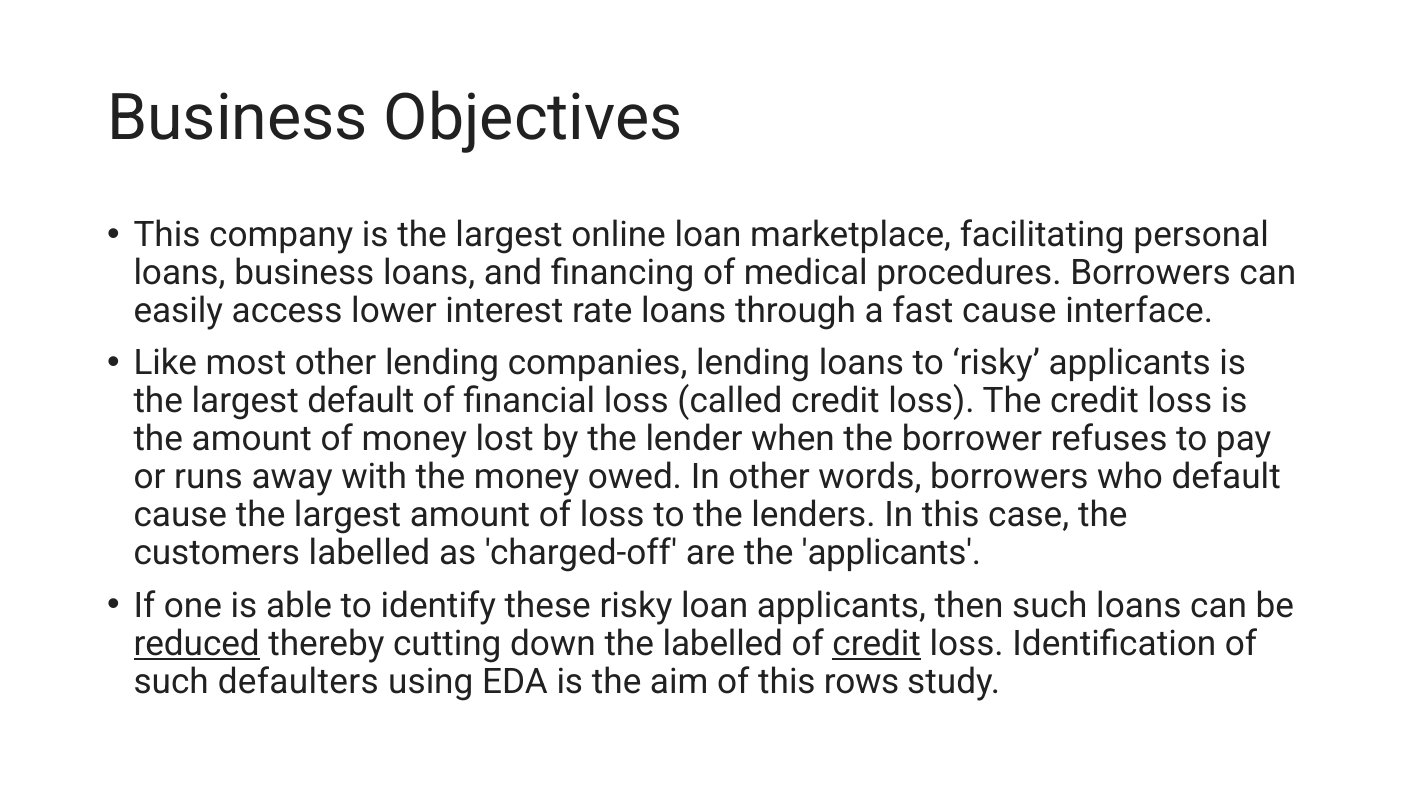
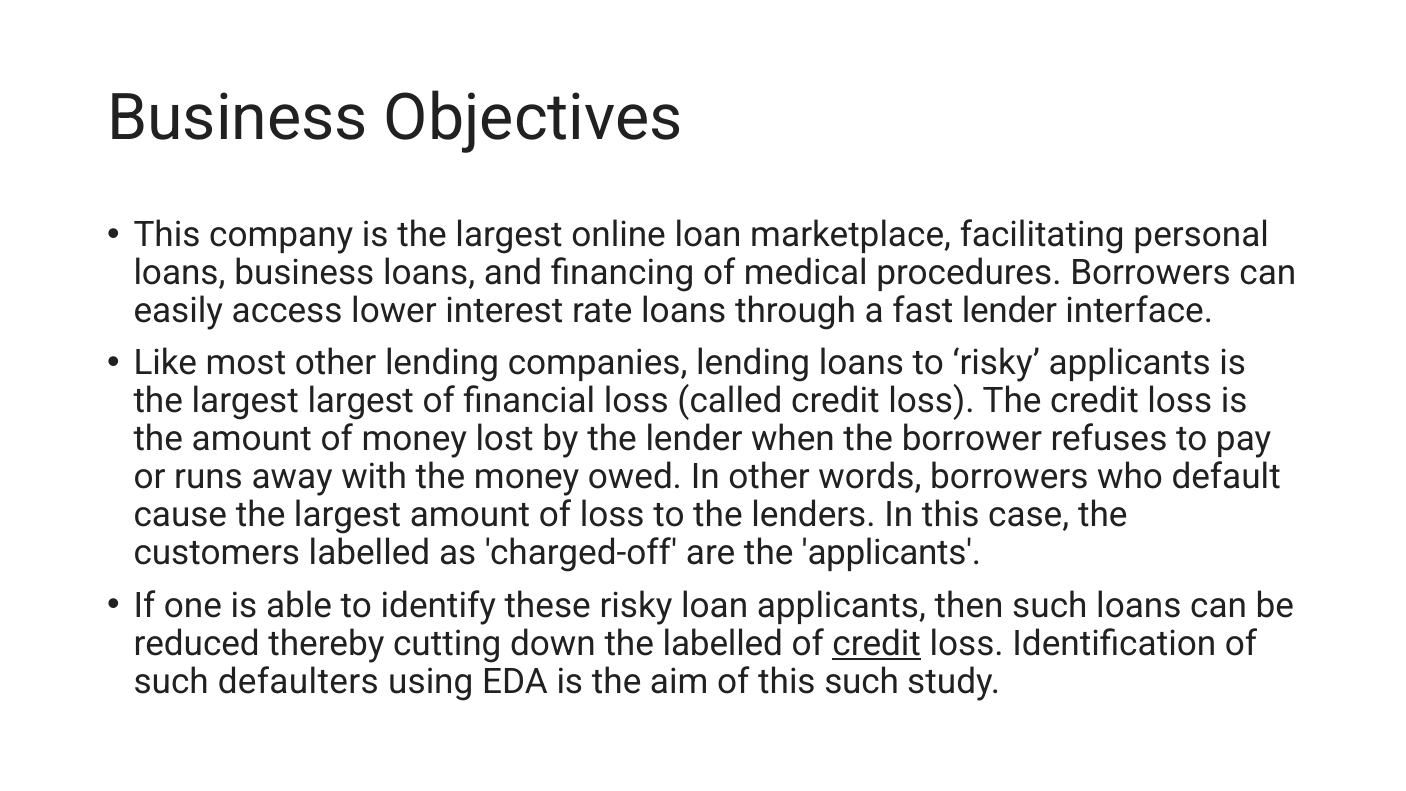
fast cause: cause -> lender
largest default: default -> largest
reduced underline: present -> none
this rows: rows -> such
